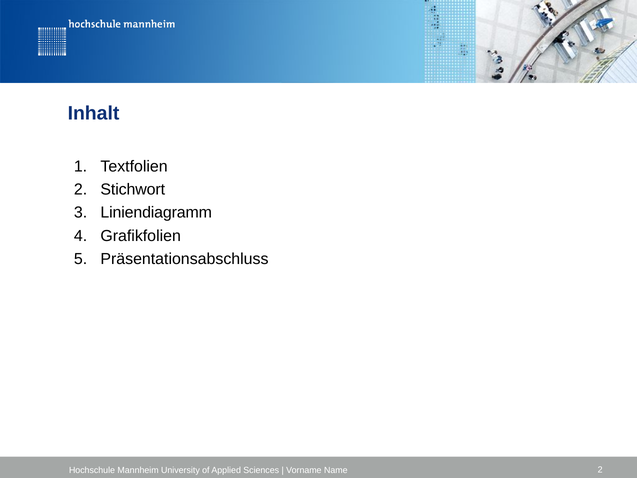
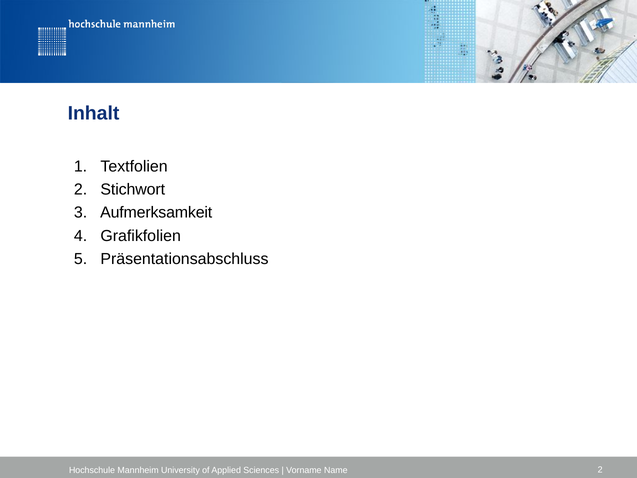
Liniendiagramm: Liniendiagramm -> Aufmerksamkeit
